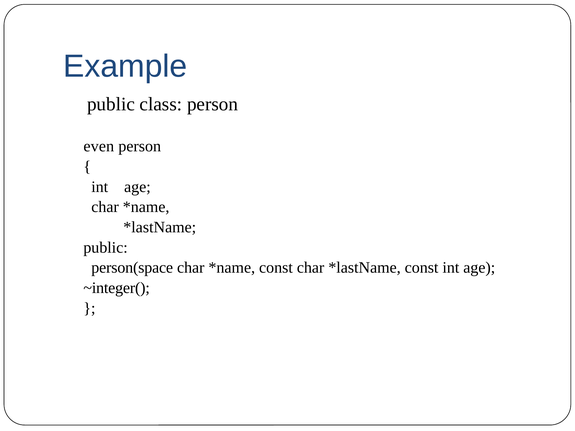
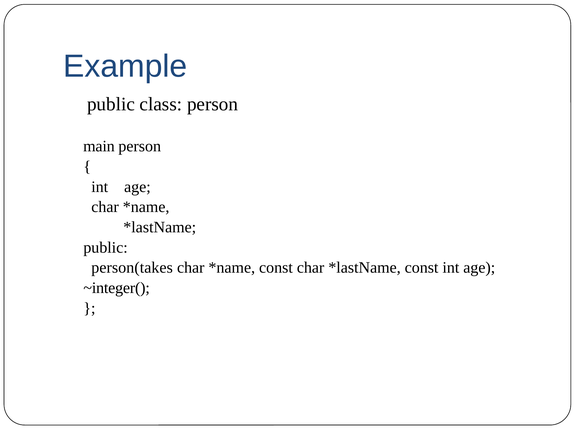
even: even -> main
person(space: person(space -> person(takes
